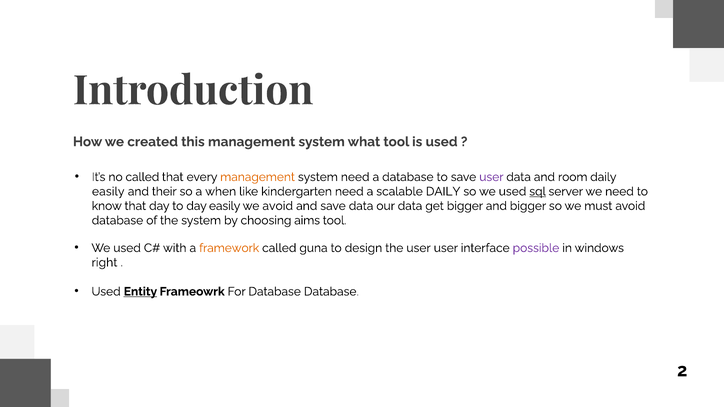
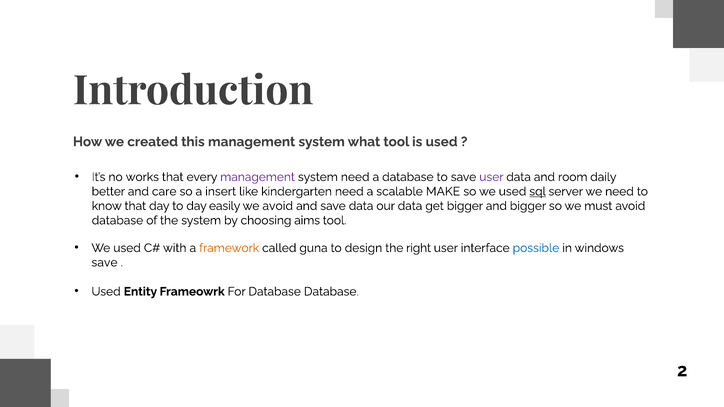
no called: called -> works
management at (258, 177) colour: orange -> purple
easily at (108, 192): easily -> better
their: their -> care
when: when -> insert
scalable DAILY: DAILY -> MAKE
the user: user -> right
possible colour: purple -> blue
right at (104, 263): right -> save
Entity underline: present -> none
